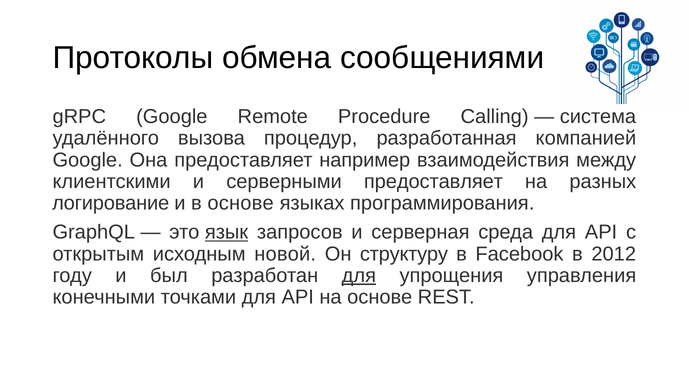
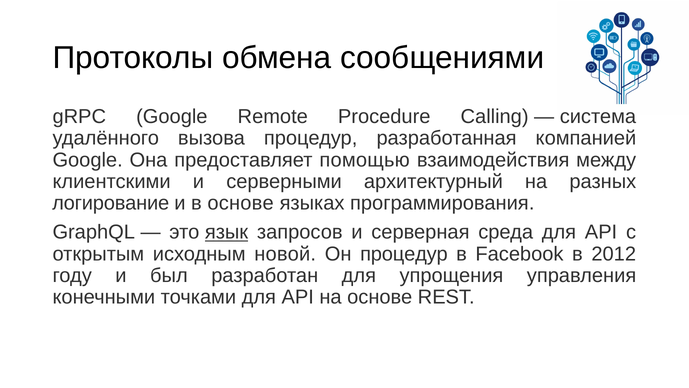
например: например -> помощью
серверными предоставляет: предоставляет -> архитектурный
Он структуру: структуру -> процедур
для at (359, 275) underline: present -> none
